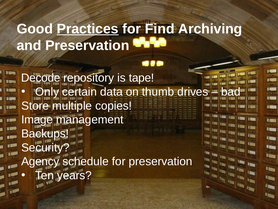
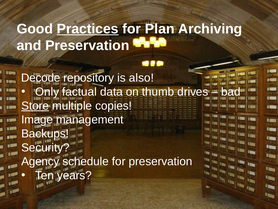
Find: Find -> Plan
tape: tape -> also
certain: certain -> factual
Store underline: none -> present
